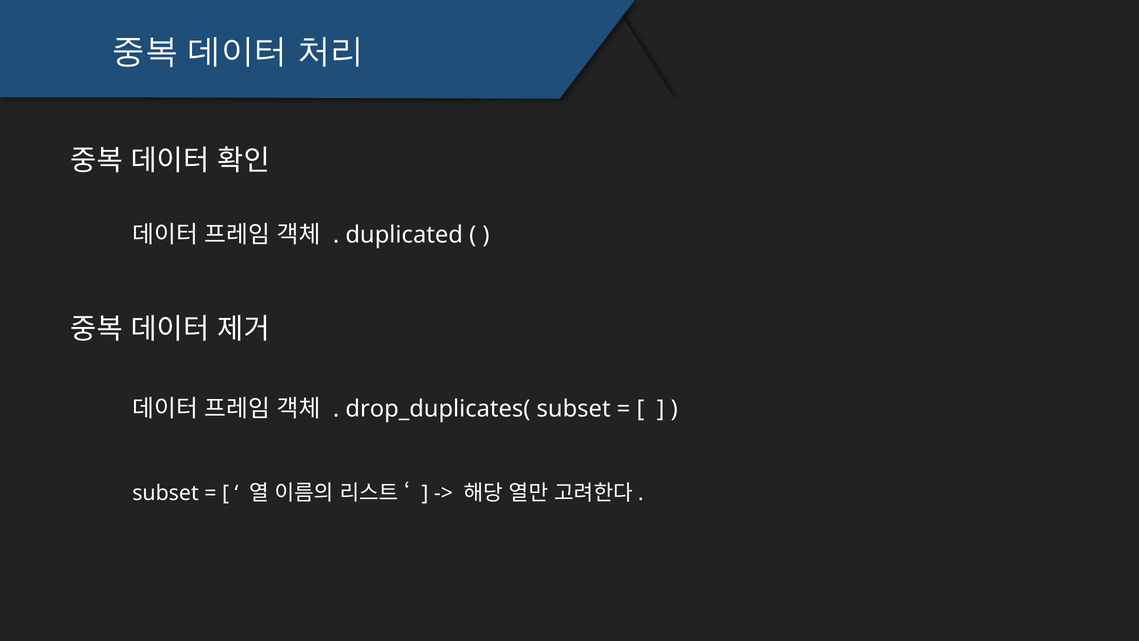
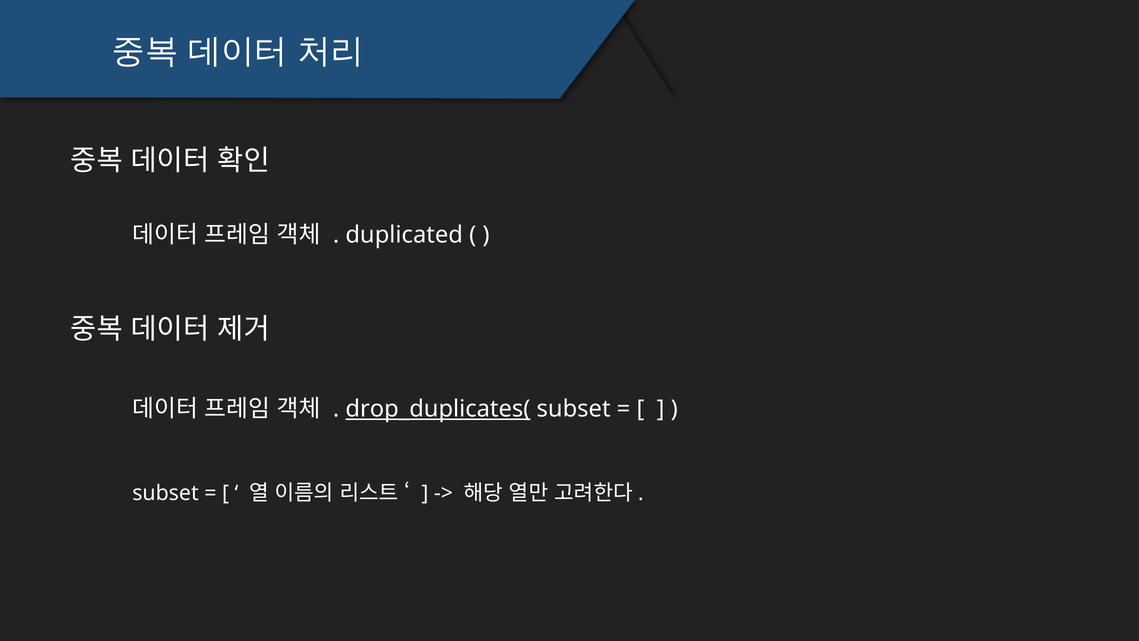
drop_duplicates( underline: none -> present
